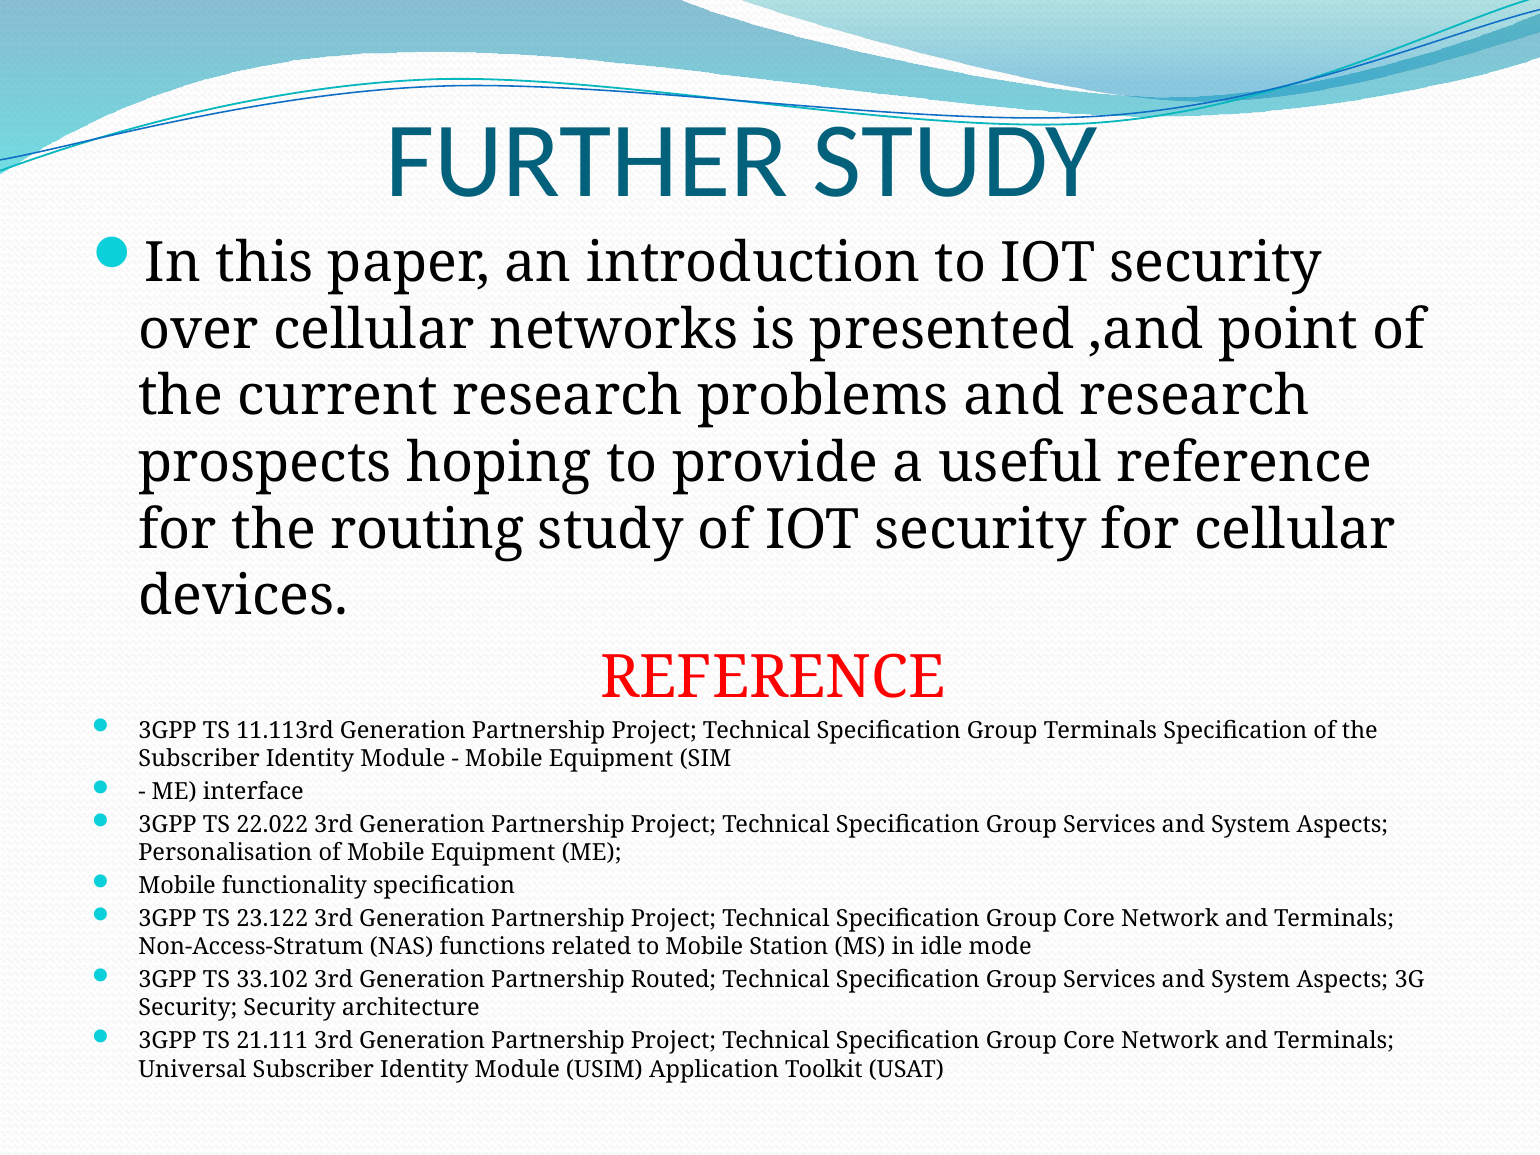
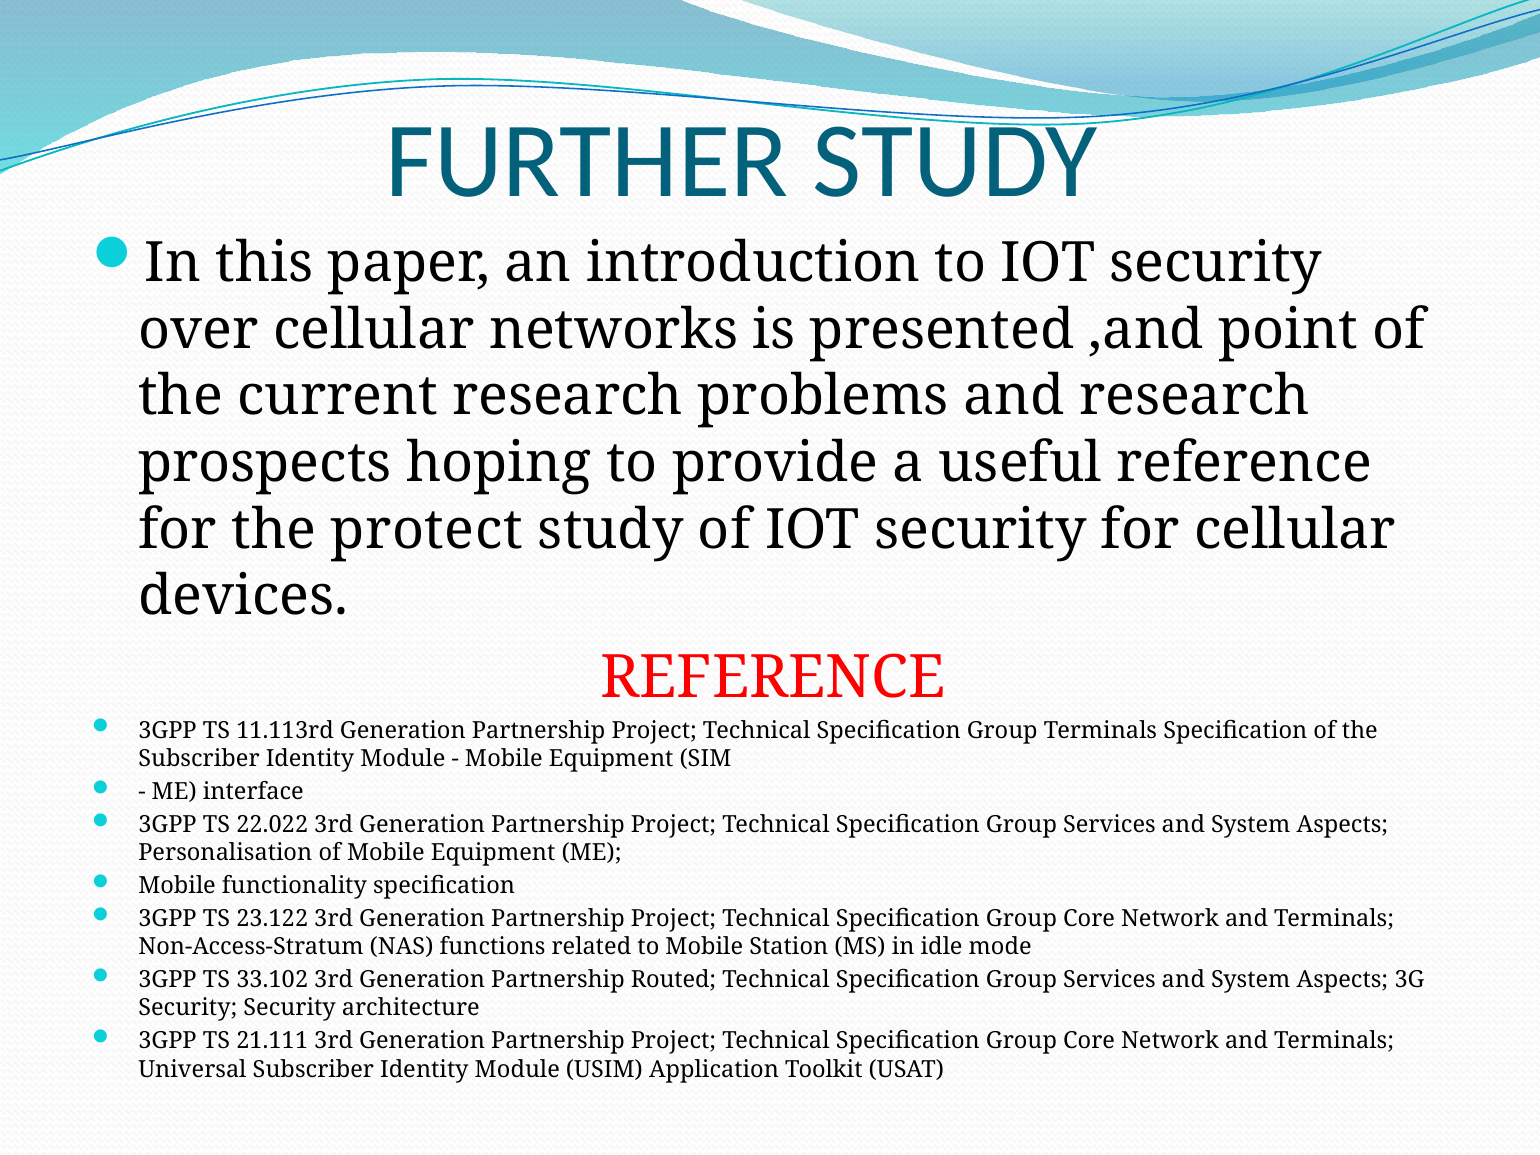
routing: routing -> protect
